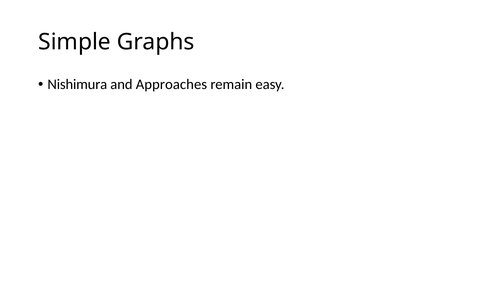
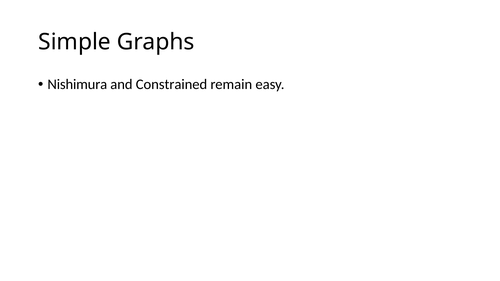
Approaches: Approaches -> Constrained
